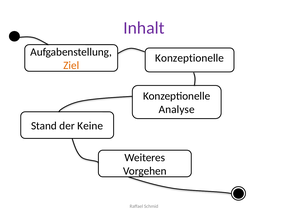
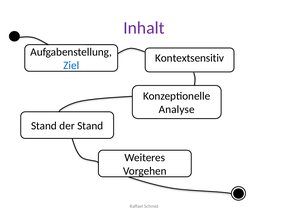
Konzeptionelle at (190, 58): Konzeptionelle -> Kontextsensitiv
Ziel colour: orange -> blue
der Keine: Keine -> Stand
